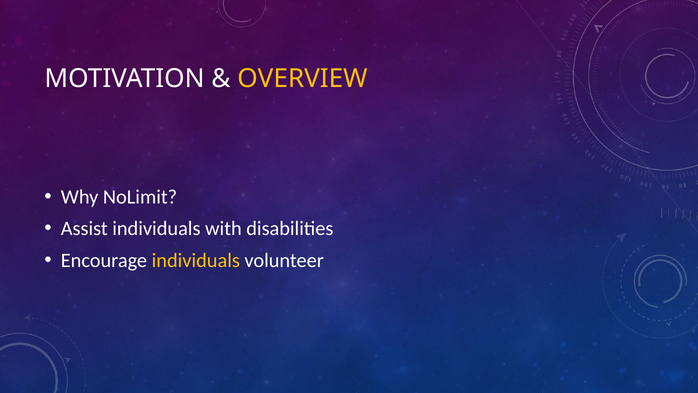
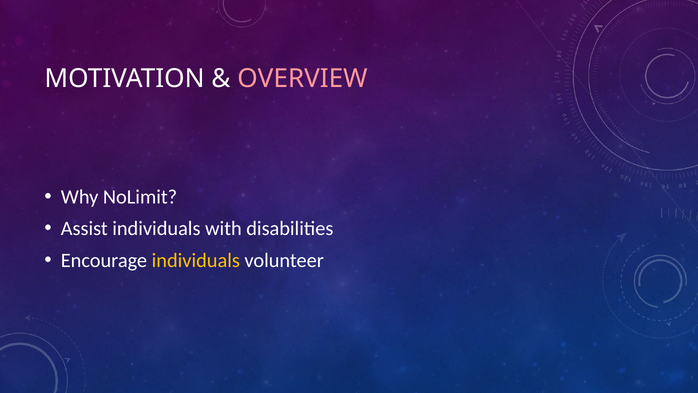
OVERVIEW colour: yellow -> pink
